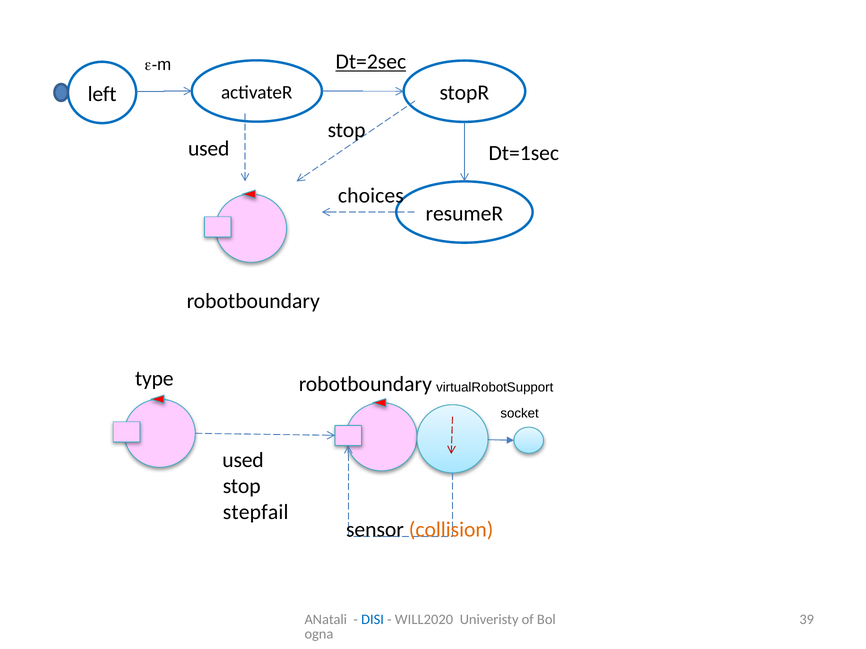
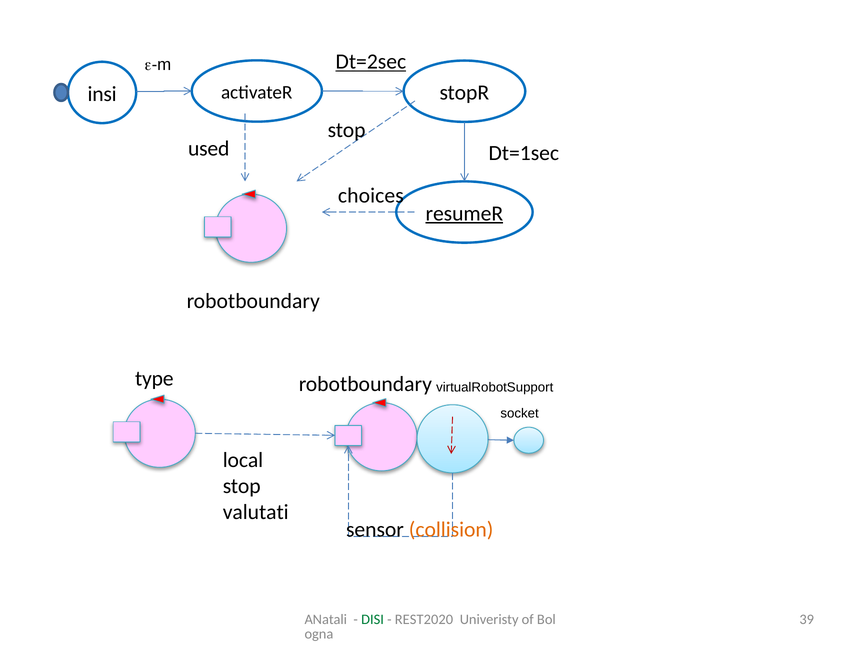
left: left -> insi
resumeR underline: none -> present
used at (243, 461): used -> local
stepfail: stepfail -> valutati
DISI colour: blue -> green
WILL2020: WILL2020 -> REST2020
